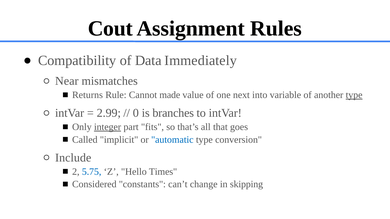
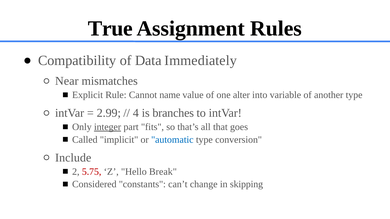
Cout: Cout -> True
Returns: Returns -> Explicit
made: made -> name
next: next -> alter
type at (354, 95) underline: present -> none
0: 0 -> 4
5.75 colour: blue -> red
Times: Times -> Break
